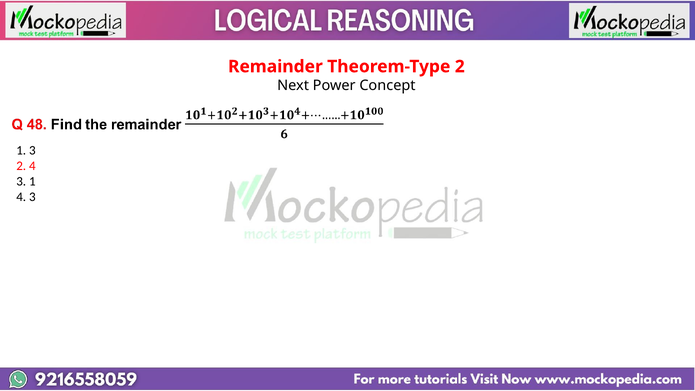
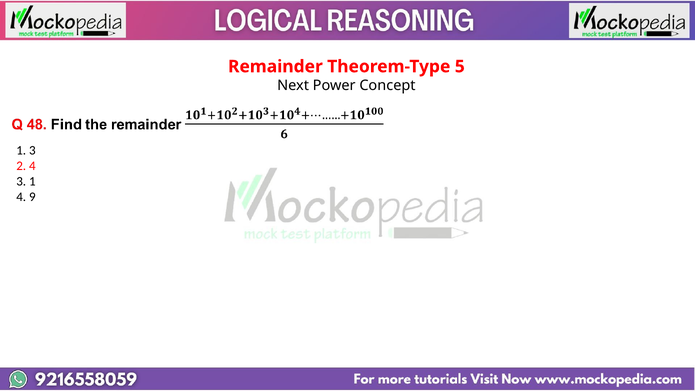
Theorem-Type 2: 2 -> 5
3 at (32, 197): 3 -> 9
